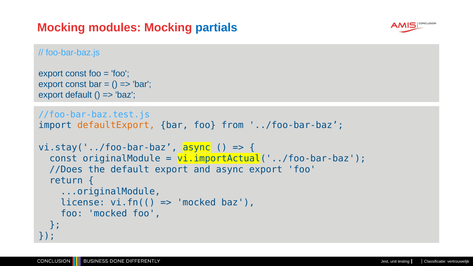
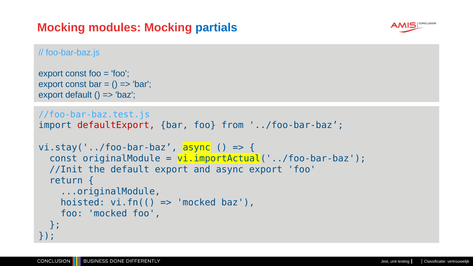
defaultExport colour: orange -> red
//Does: //Does -> //Init
license: license -> hoisted
